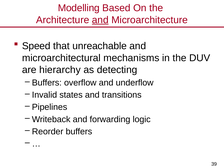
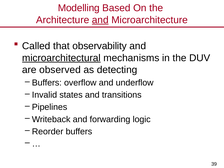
Speed: Speed -> Called
unreachable: unreachable -> observability
microarchitectural underline: none -> present
hierarchy: hierarchy -> observed
